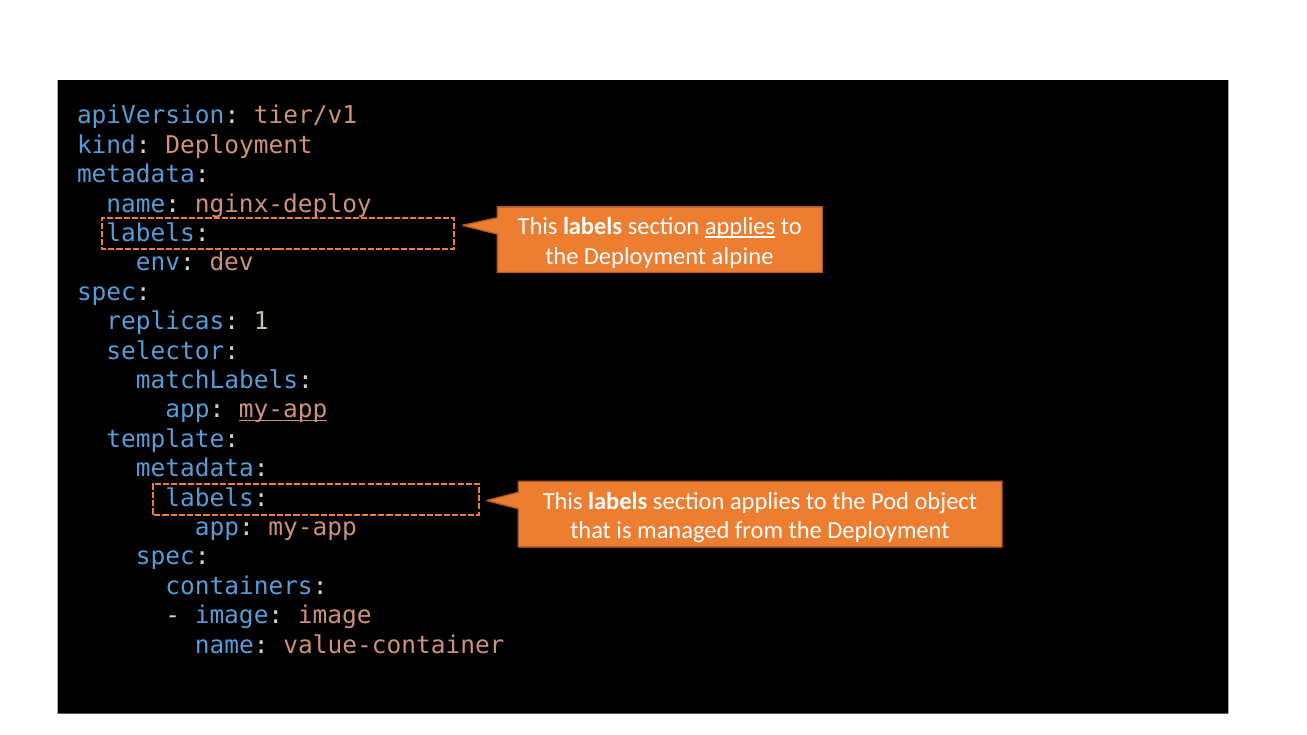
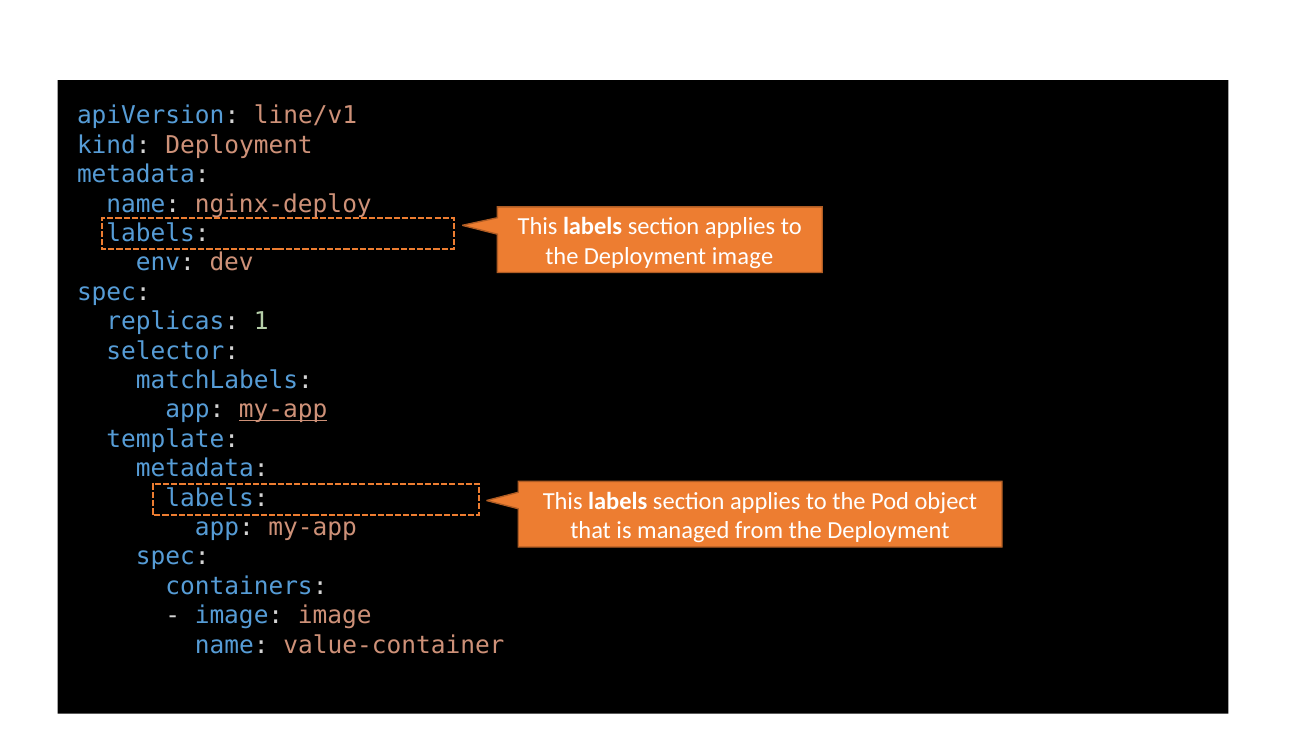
tier/v1: tier/v1 -> line/v1
applies at (740, 227) underline: present -> none
Deployment alpine: alpine -> image
